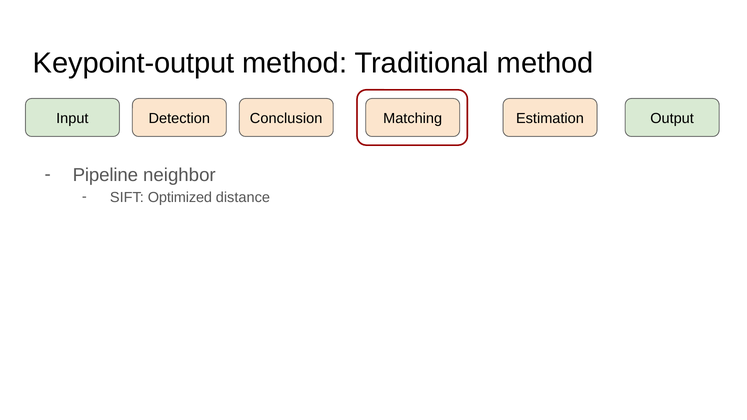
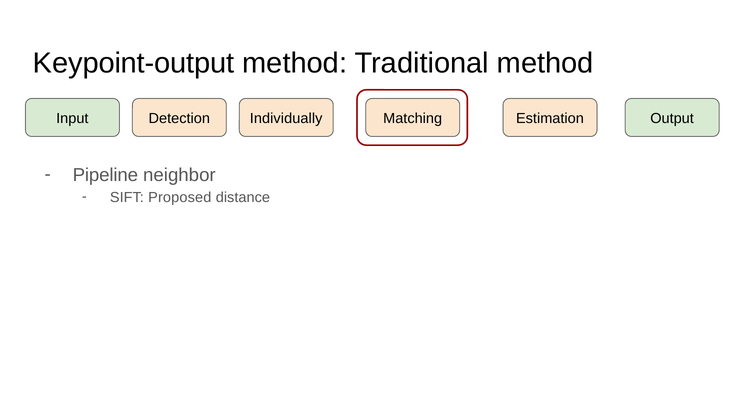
Conclusion: Conclusion -> Individually
Optimized: Optimized -> Proposed
